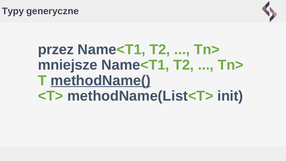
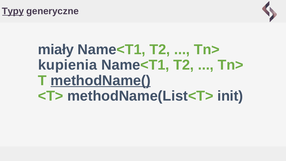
Typy underline: none -> present
przez: przez -> miały
mniejsze: mniejsze -> kupienia
